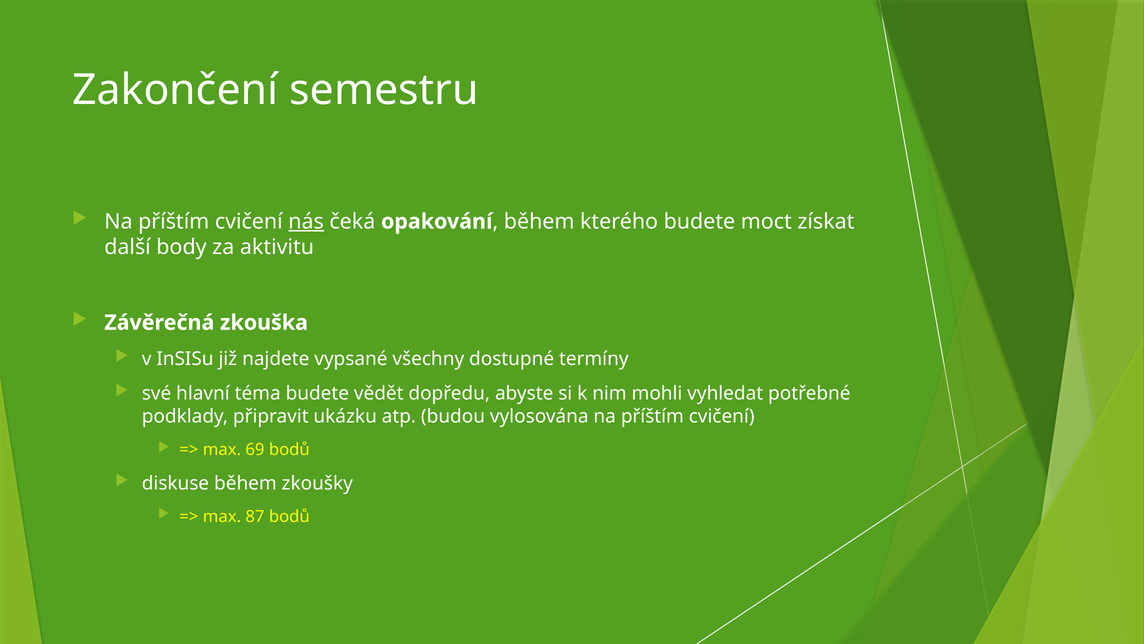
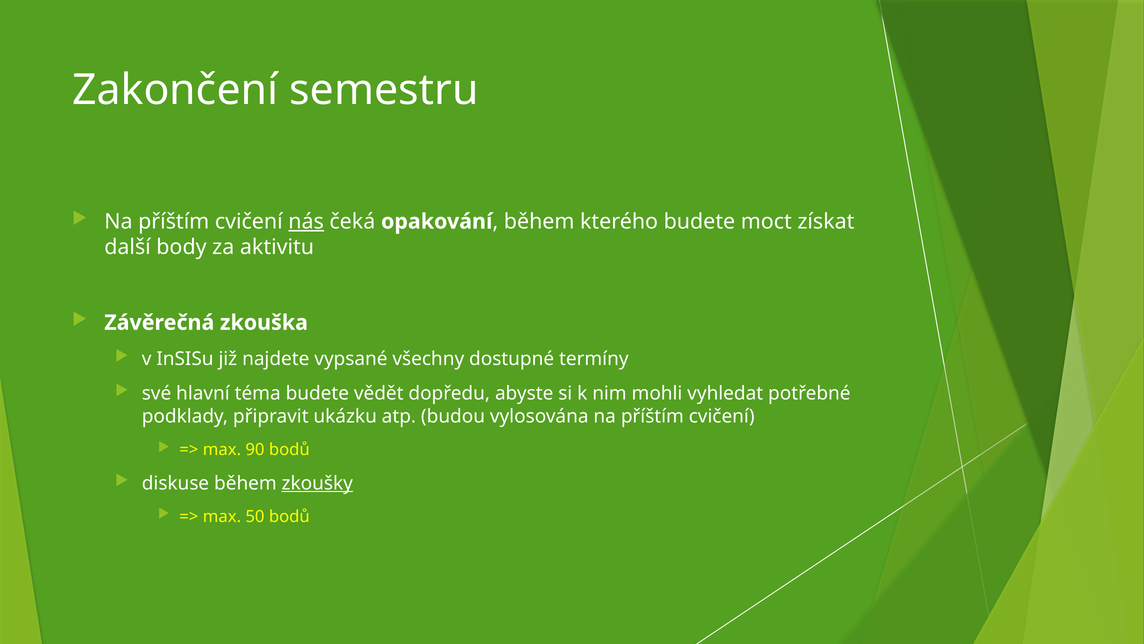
69: 69 -> 90
zkoušky underline: none -> present
87: 87 -> 50
